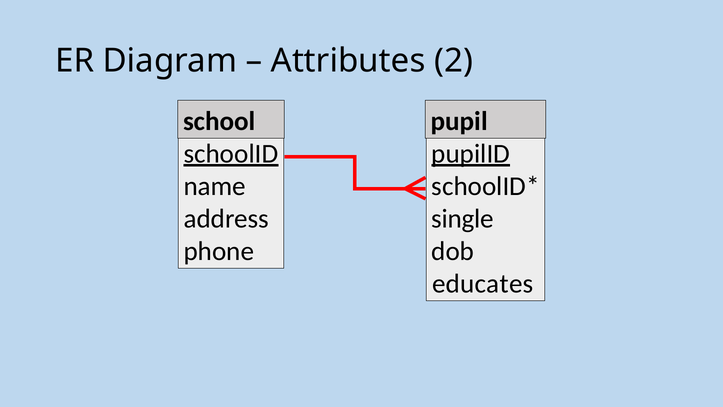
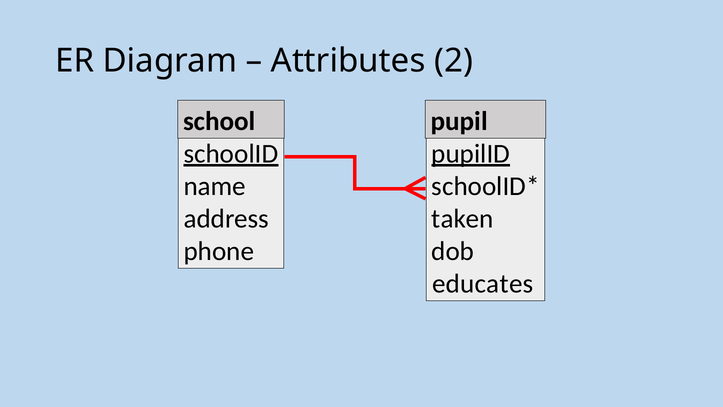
single: single -> taken
